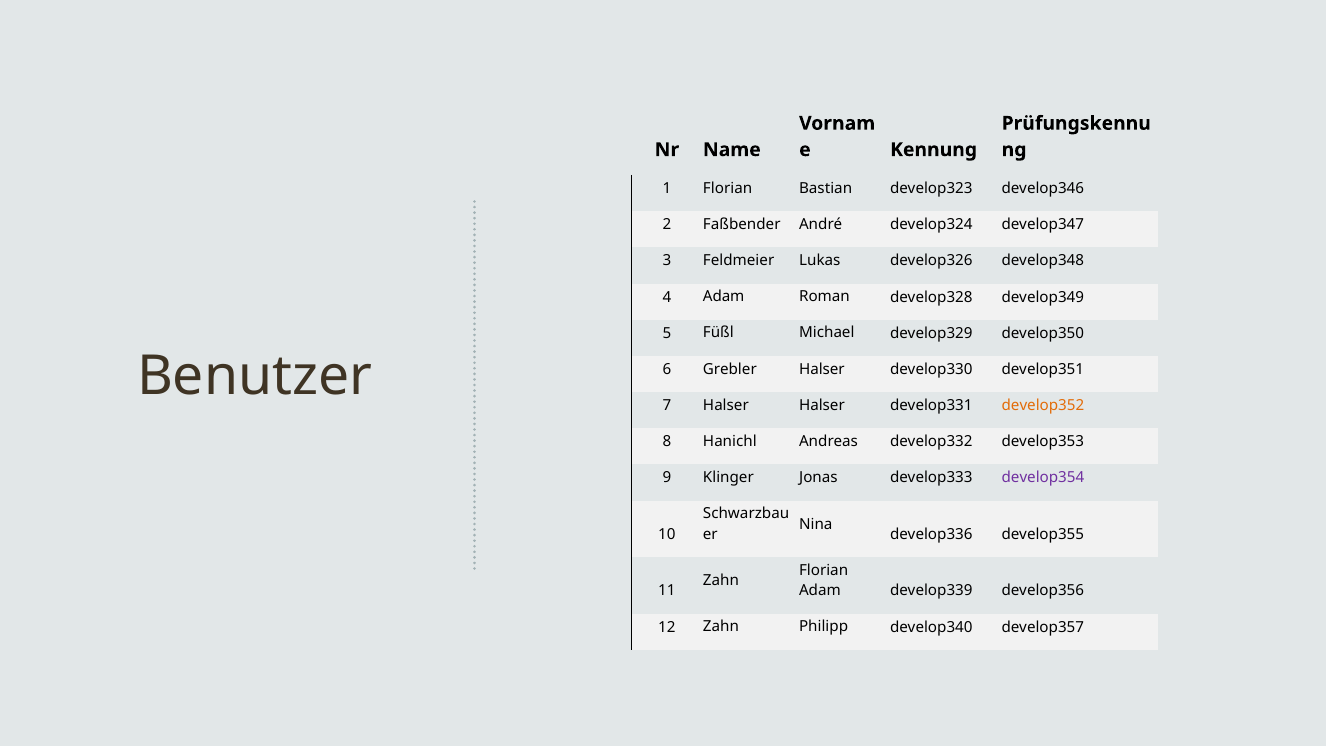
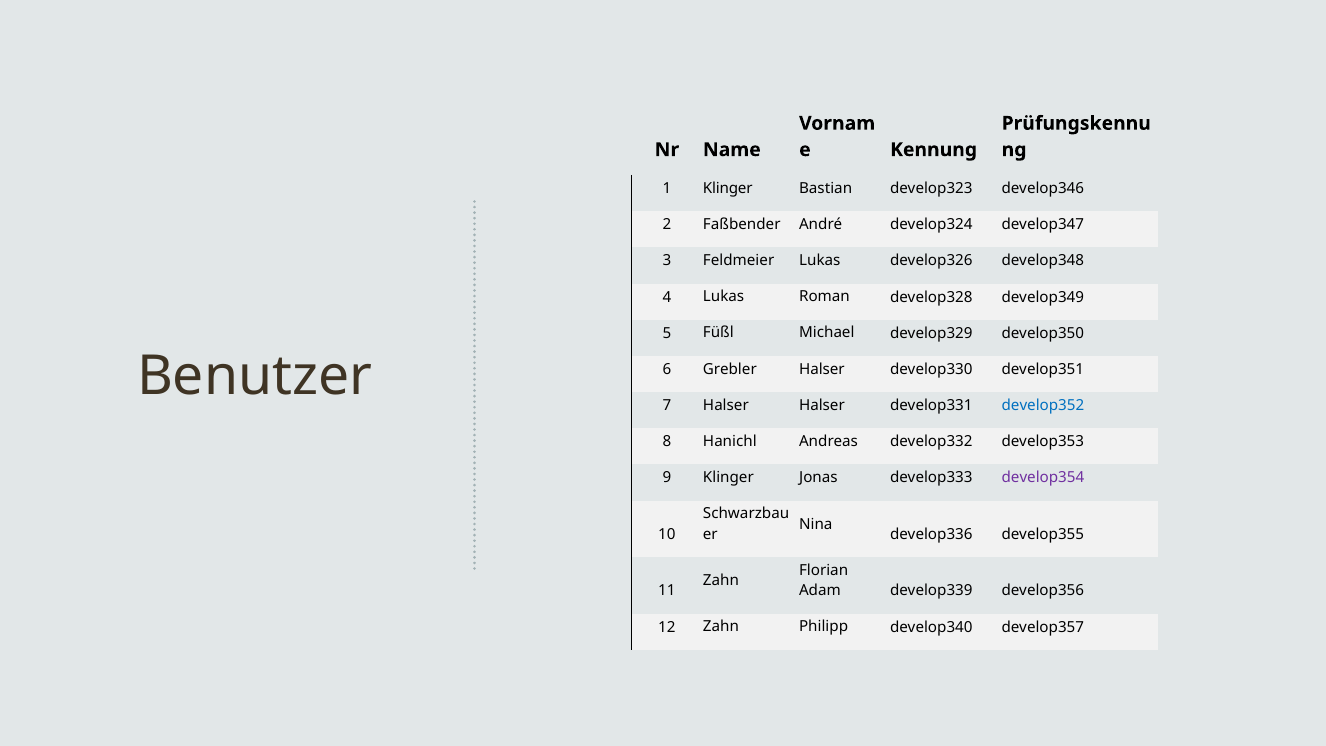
1 Florian: Florian -> Klinger
4 Adam: Adam -> Lukas
develop352 colour: orange -> blue
